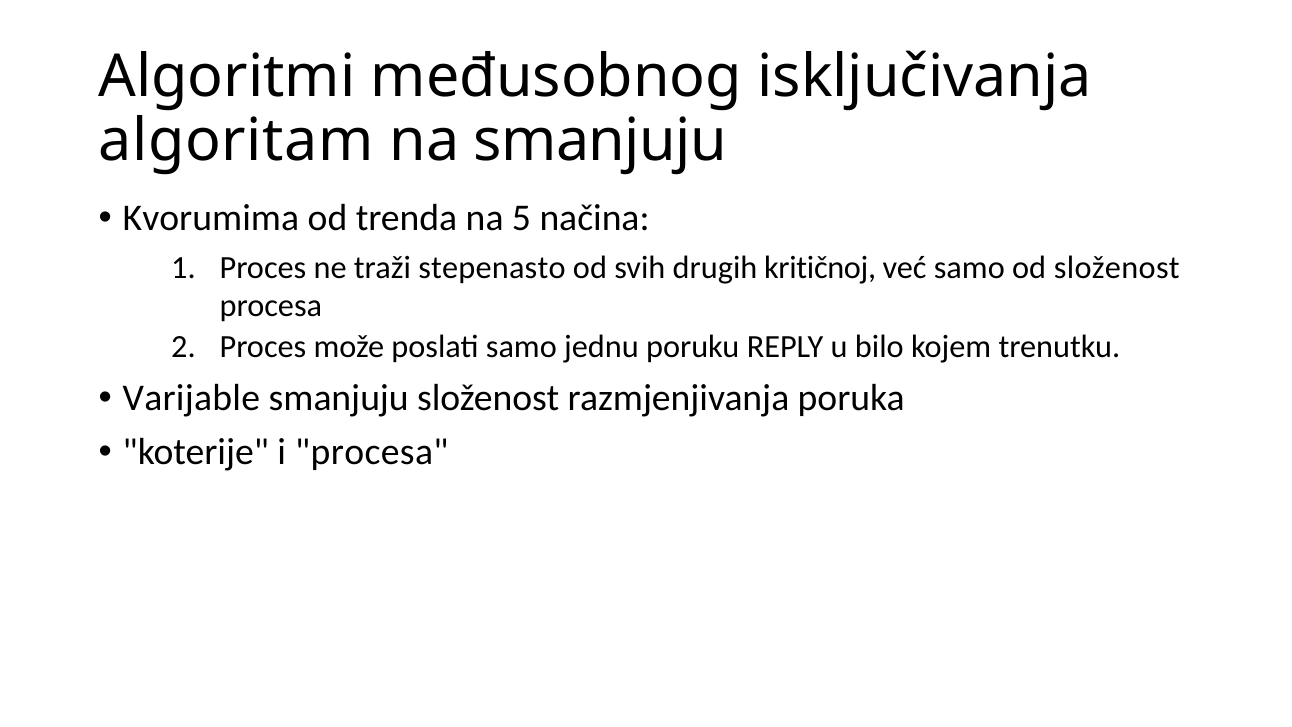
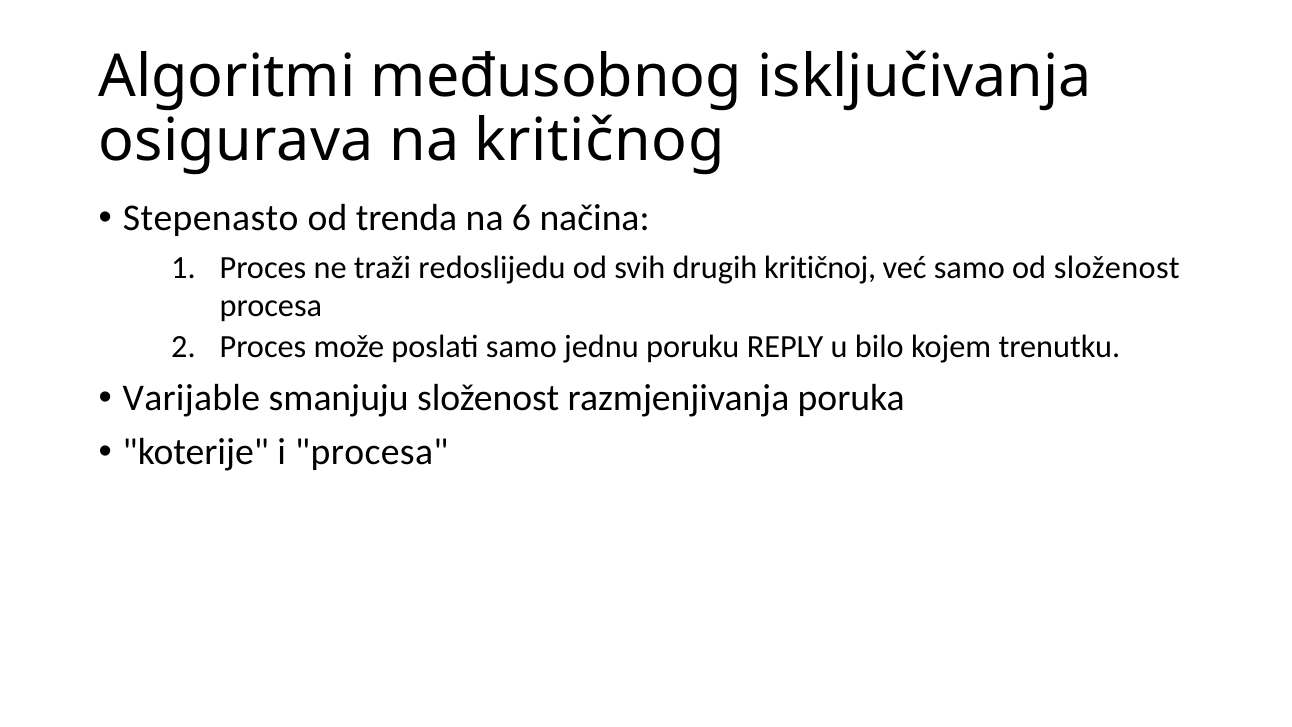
algoritam: algoritam -> osigurava
na smanjuju: smanjuju -> kritičnog
Kvorumima: Kvorumima -> Stepenasto
5: 5 -> 6
stepenasto: stepenasto -> redoslijedu
